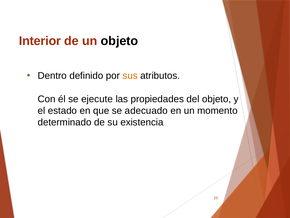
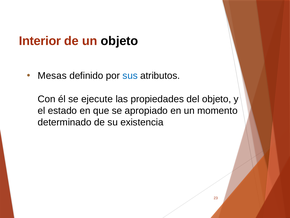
Dentro: Dentro -> Mesas
sus colour: orange -> blue
adecuado: adecuado -> apropiado
